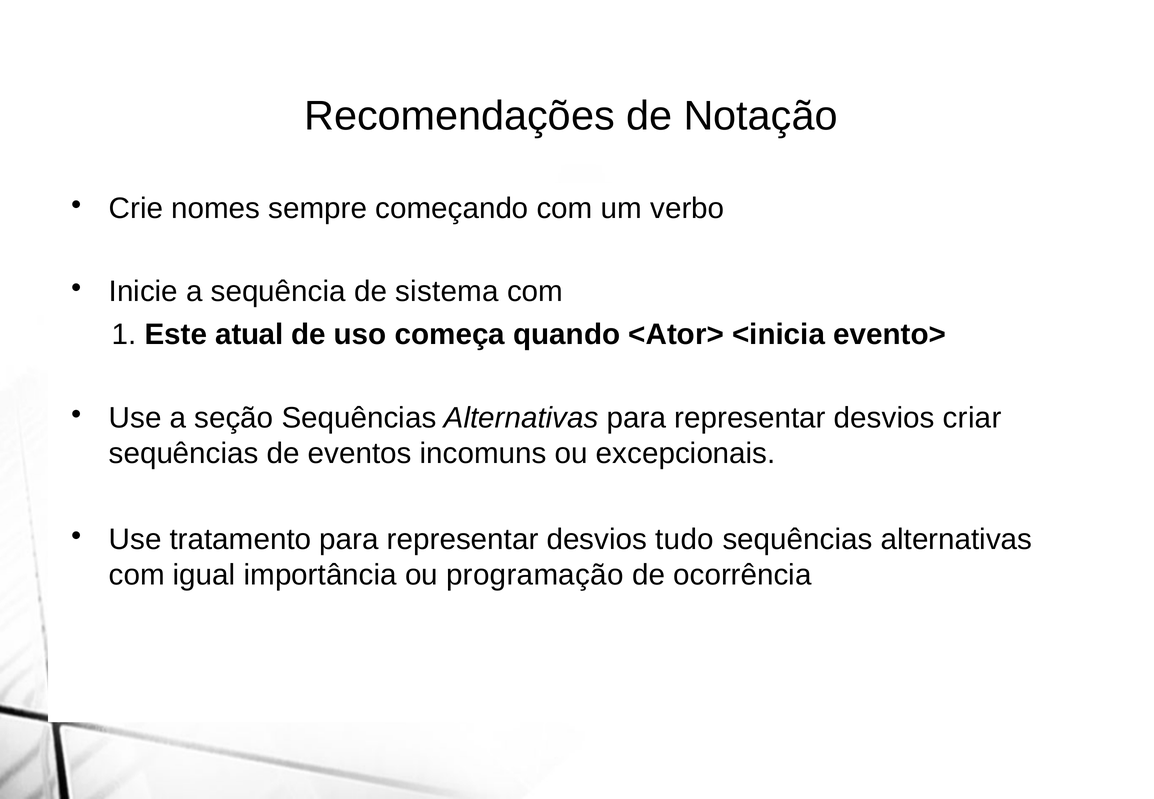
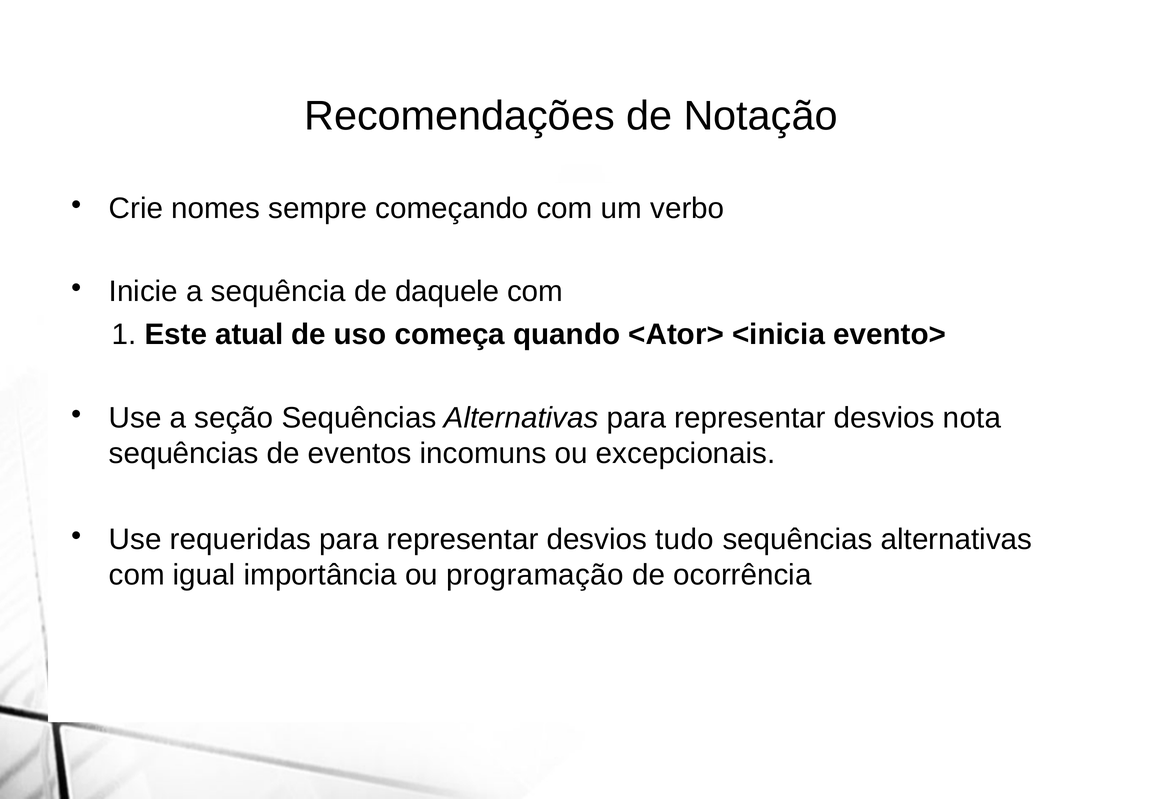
sistema: sistema -> daquele
criar: criar -> nota
tratamento: tratamento -> requeridas
